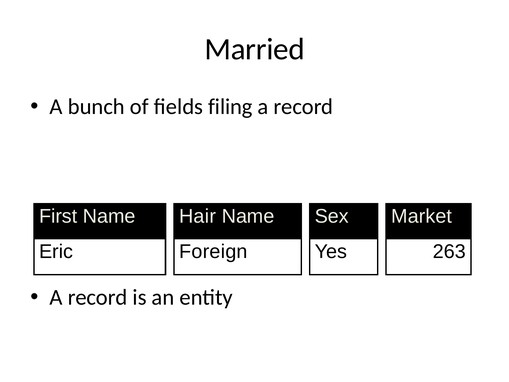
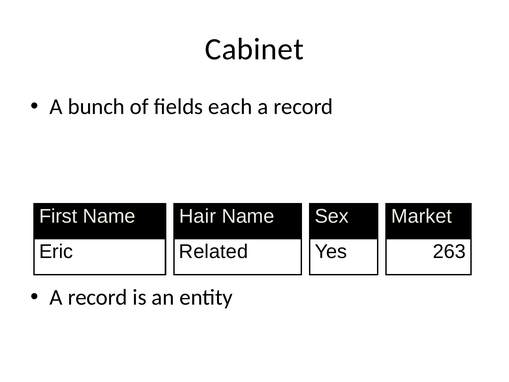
Married: Married -> Cabinet
filing: filing -> each
Foreign: Foreign -> Related
